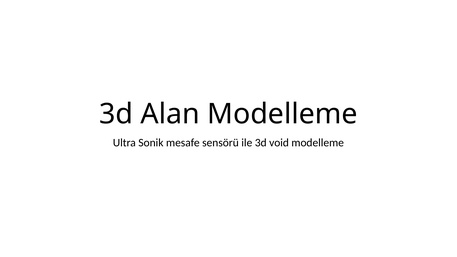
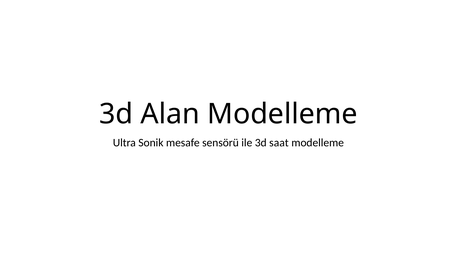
void: void -> saat
